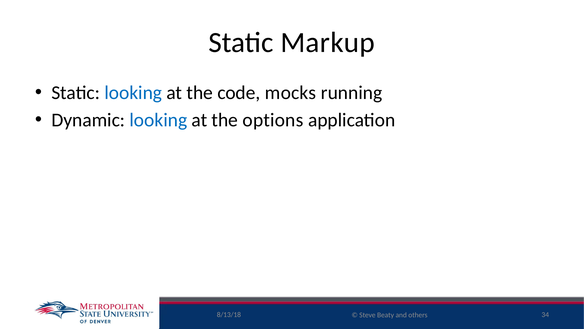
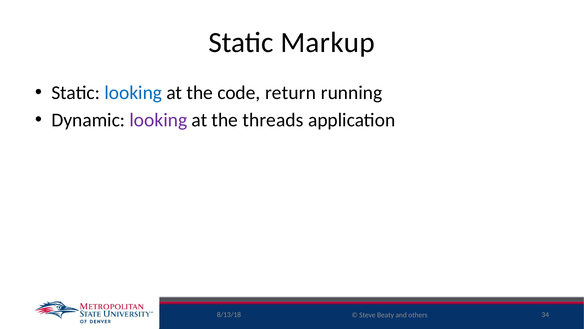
mocks: mocks -> return
looking at (158, 120) colour: blue -> purple
options: options -> threads
